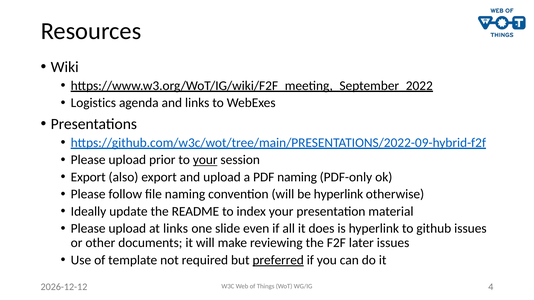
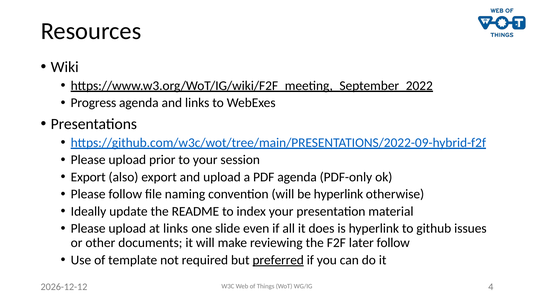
Logistics: Logistics -> Progress
your at (205, 160) underline: present -> none
PDF naming: naming -> agenda
later issues: issues -> follow
